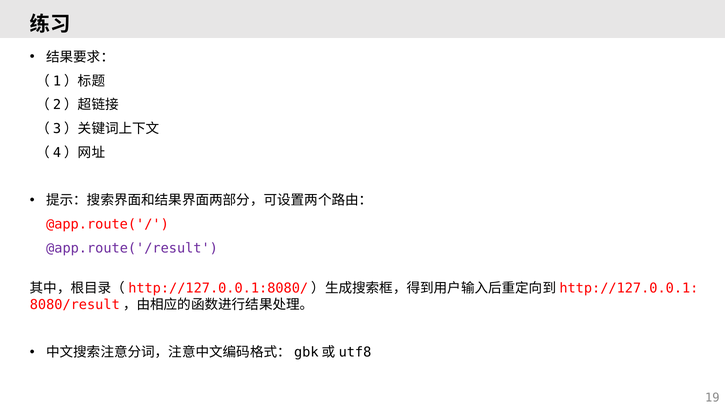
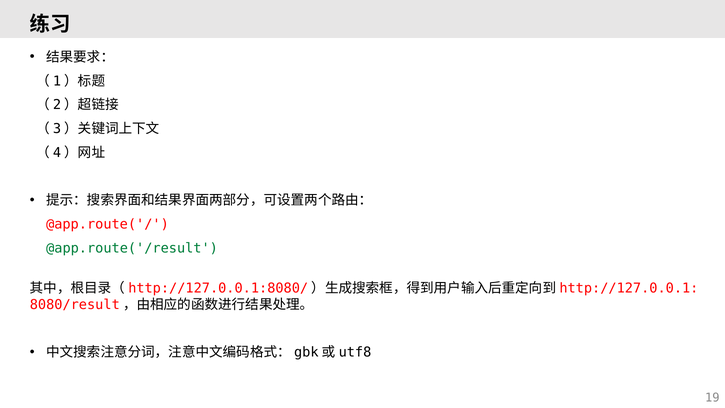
@app.route('/result colour: purple -> green
